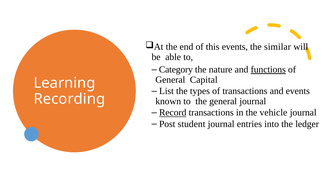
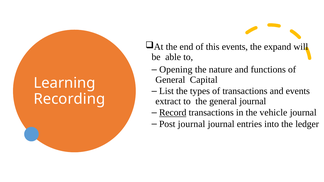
similar: similar -> expand
Category: Category -> Opening
functions underline: present -> none
known: known -> extract
Post student: student -> journal
